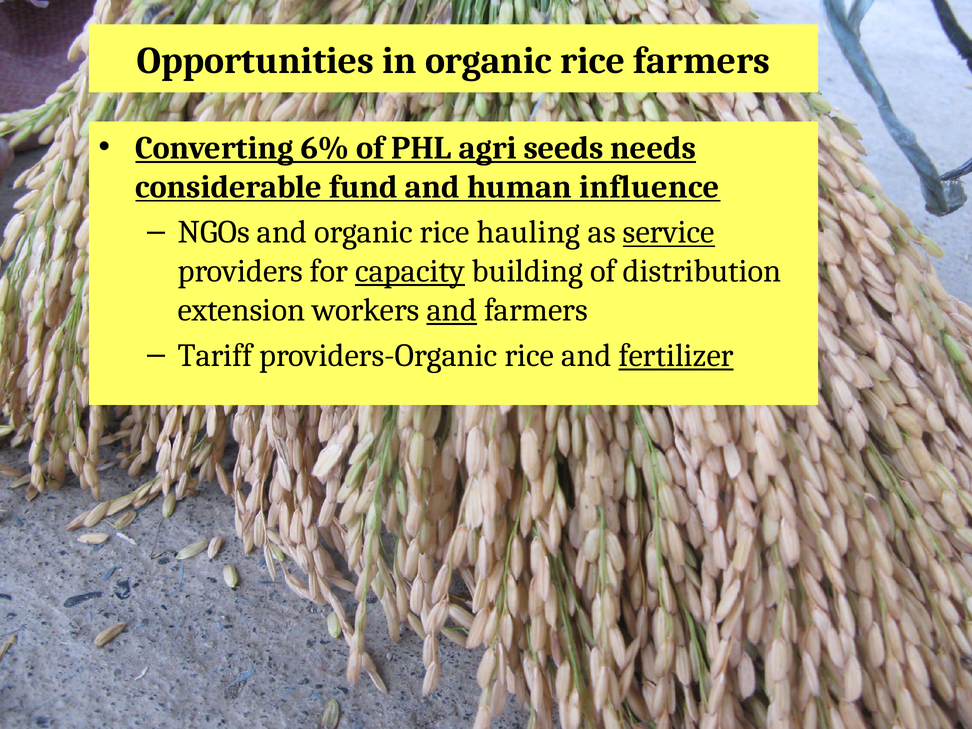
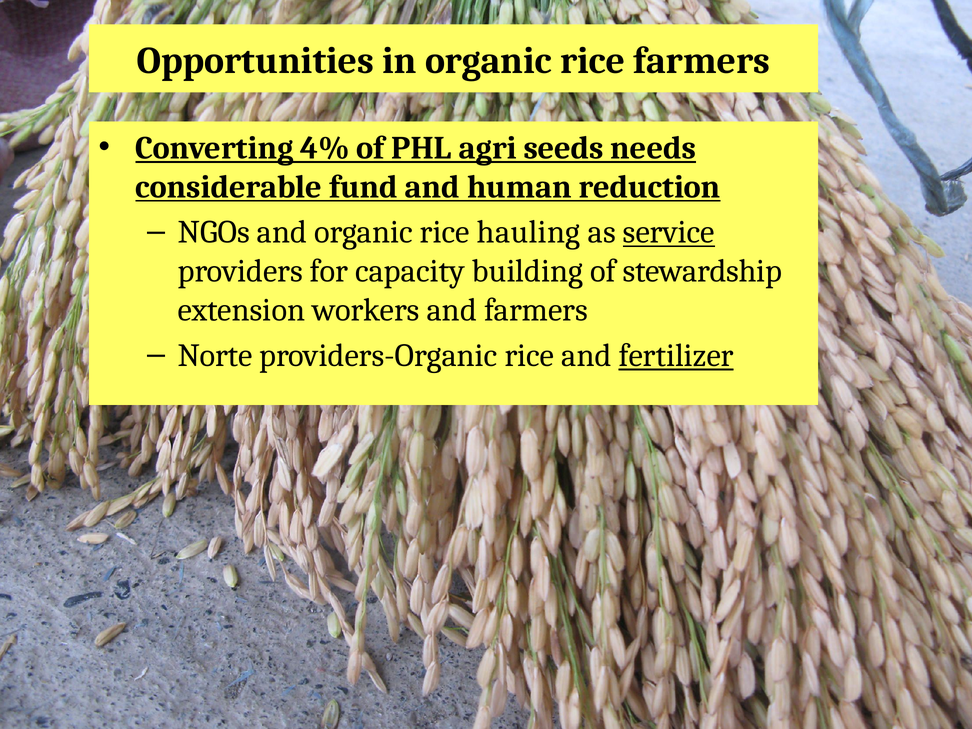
6%: 6% -> 4%
influence: influence -> reduction
capacity underline: present -> none
distribution: distribution -> stewardship
and at (452, 310) underline: present -> none
Tariff: Tariff -> Norte
